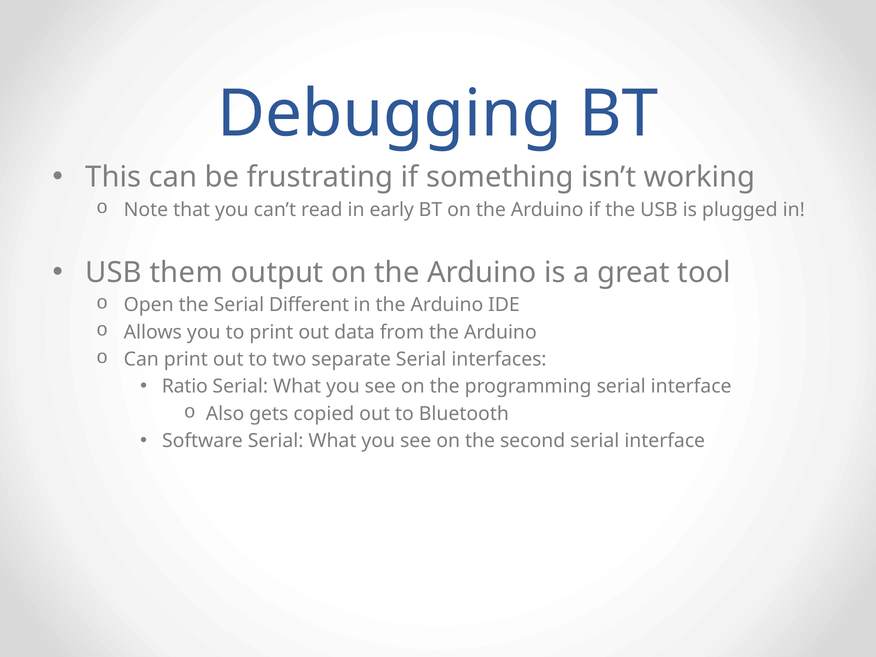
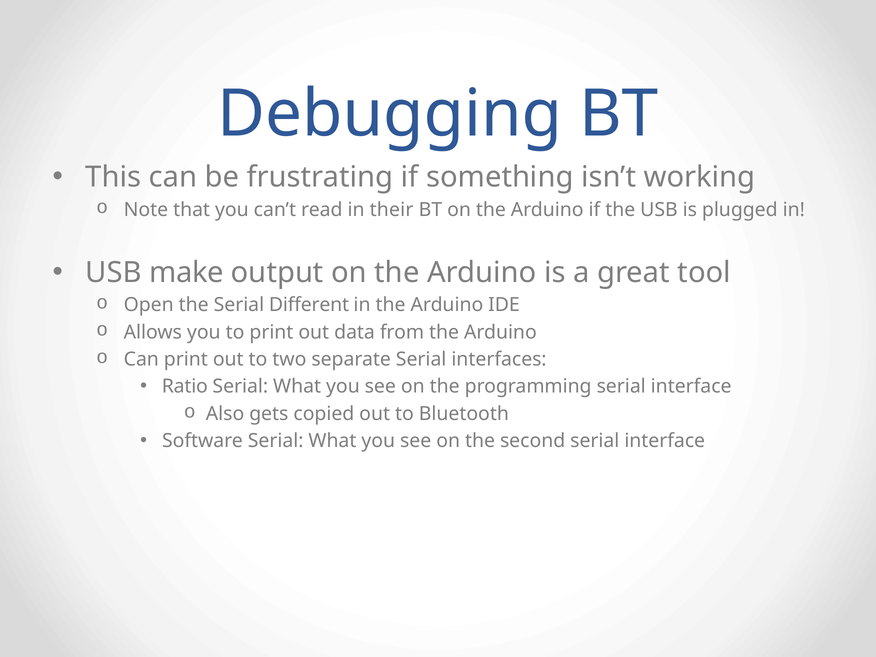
early: early -> their
them: them -> make
